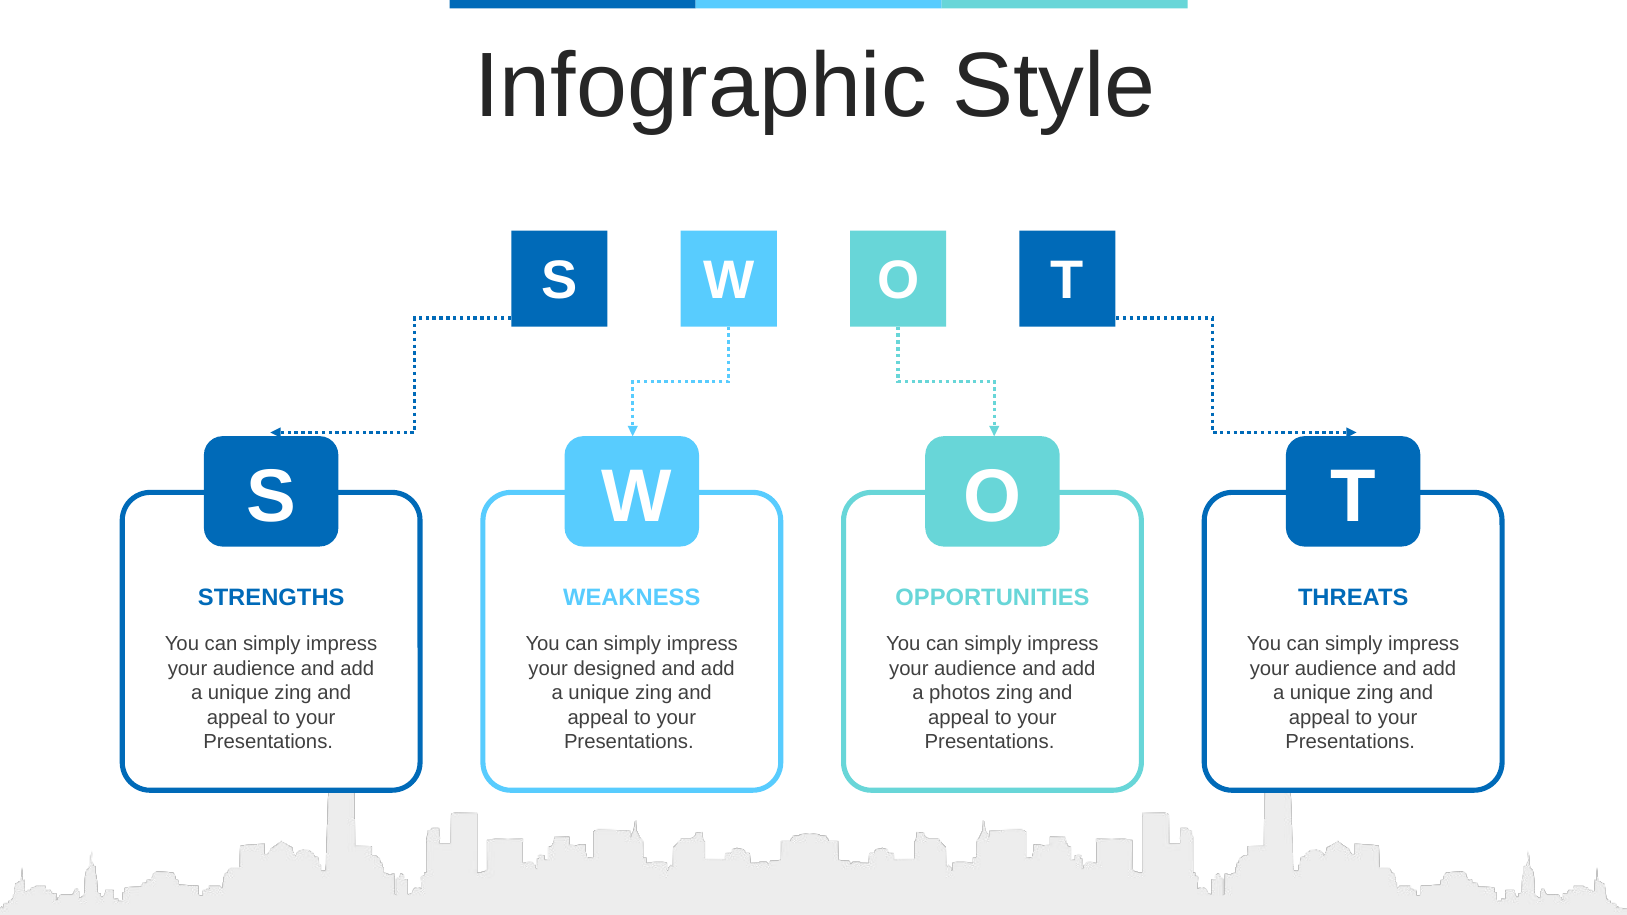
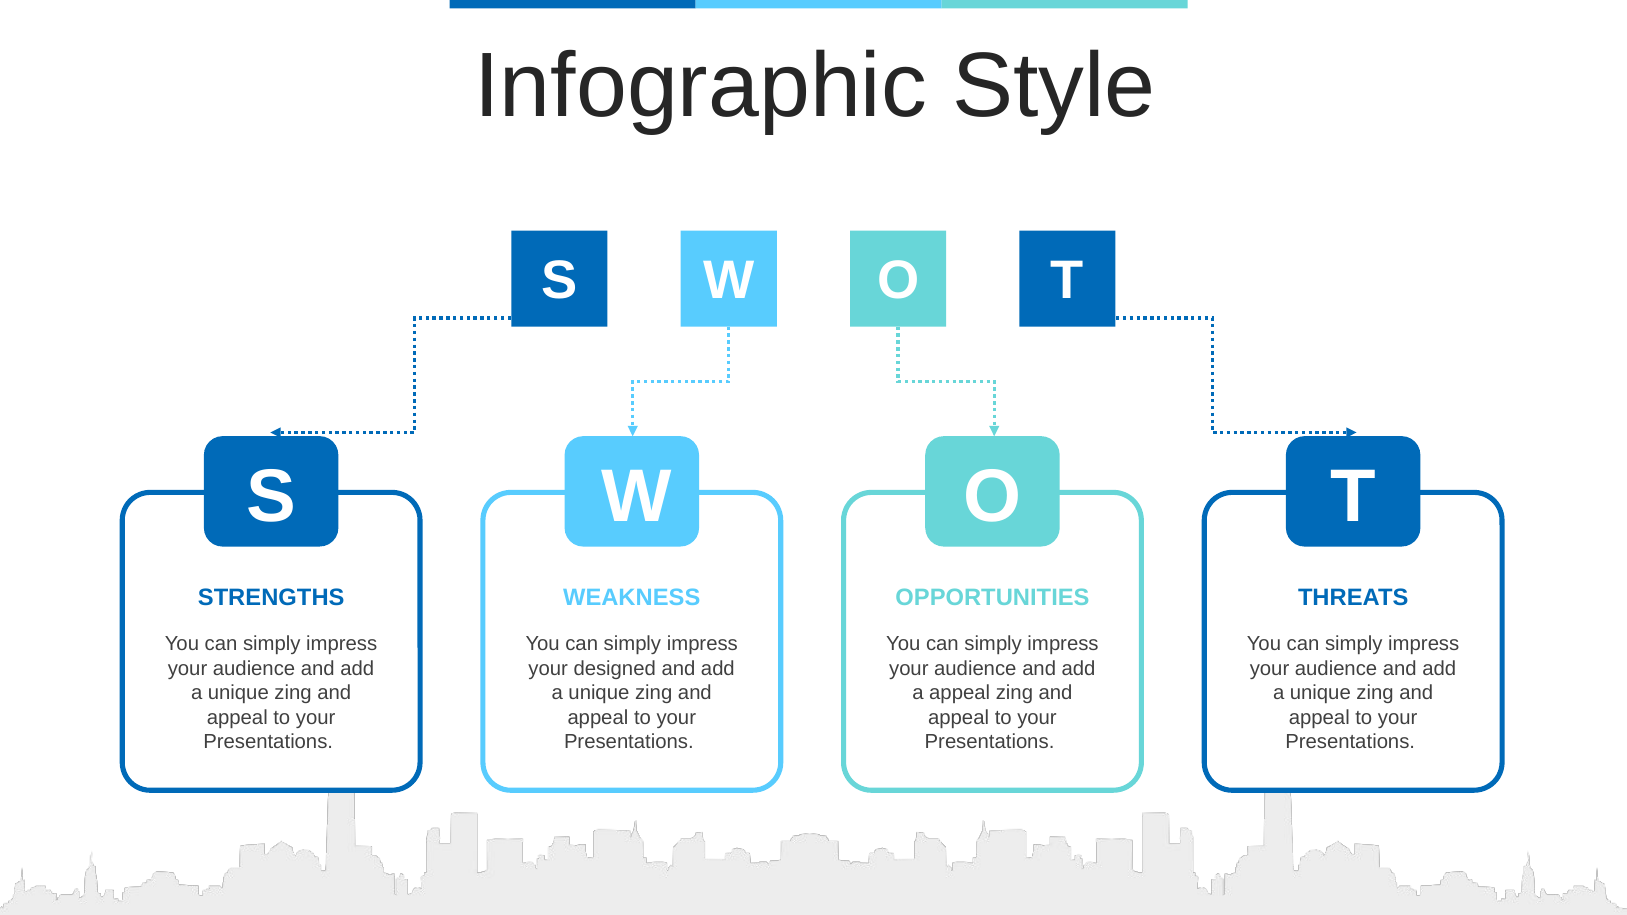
a photos: photos -> appeal
